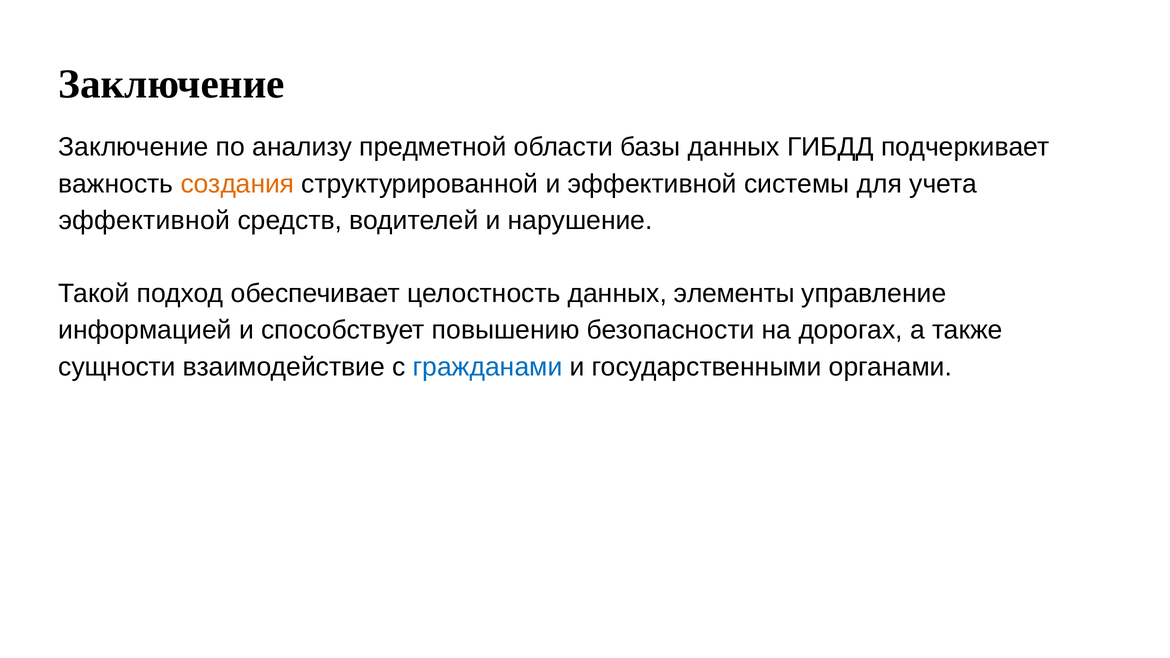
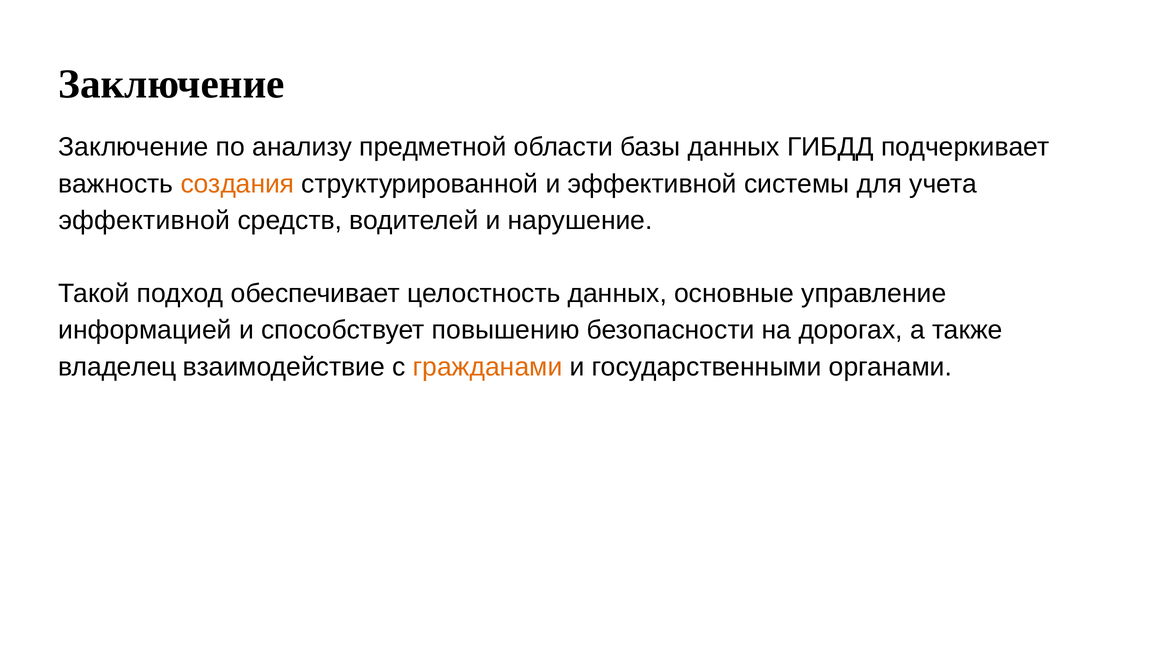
элементы: элементы -> основные
сущности: сущности -> владелец
гражданами colour: blue -> orange
